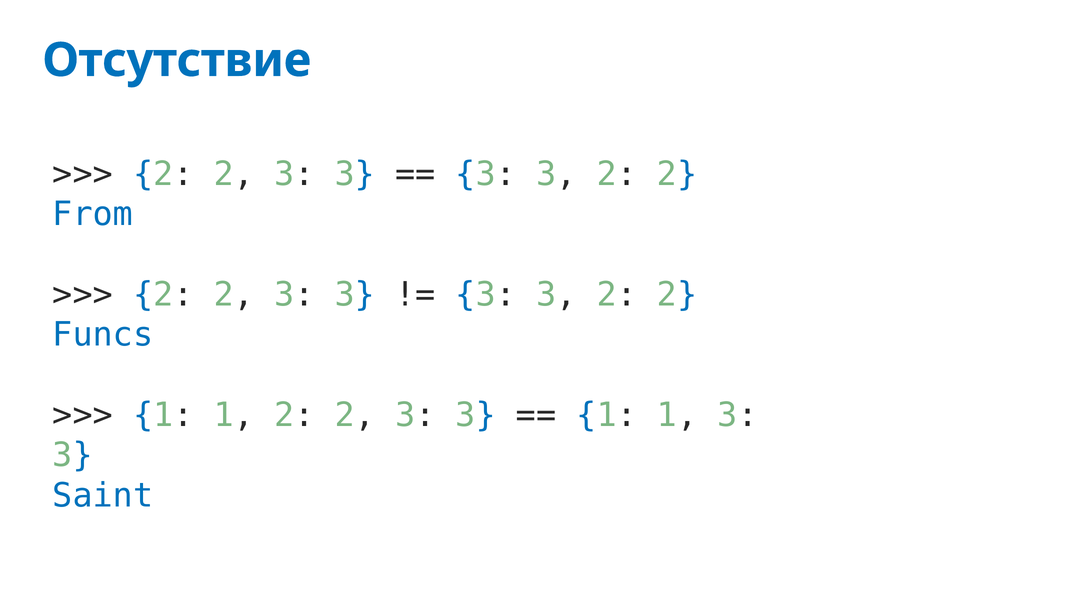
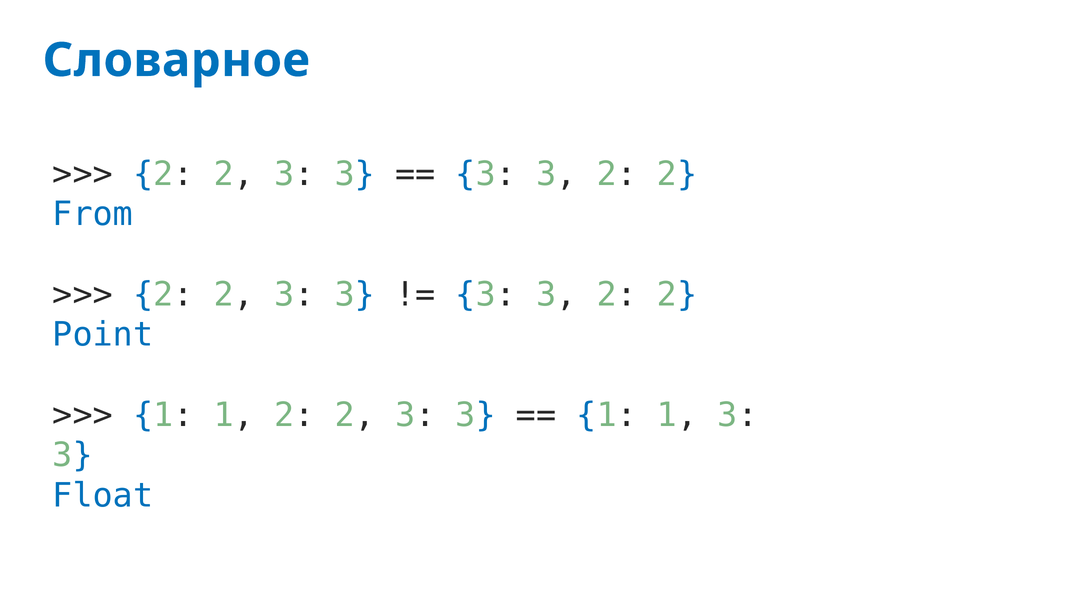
Отсутствие: Отсутствие -> Словарное
Funcs: Funcs -> Point
Saint: Saint -> Float
